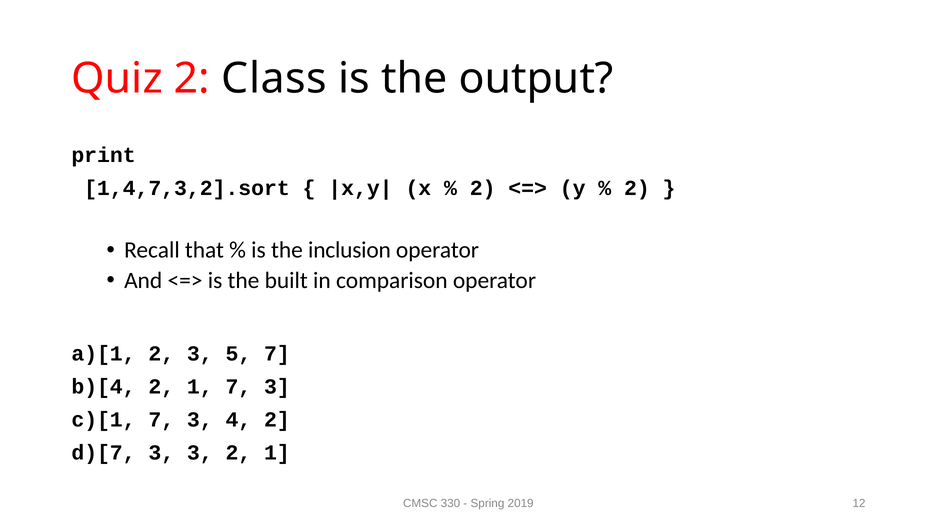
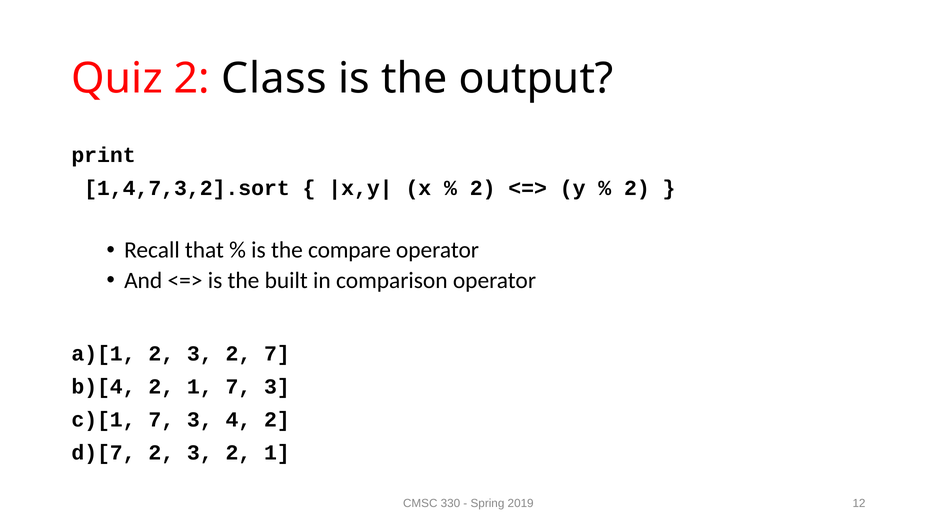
inclusion: inclusion -> compare
5 at (238, 354): 5 -> 2
3 at (161, 453): 3 -> 2
